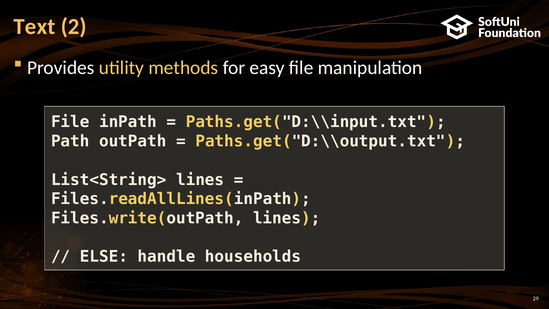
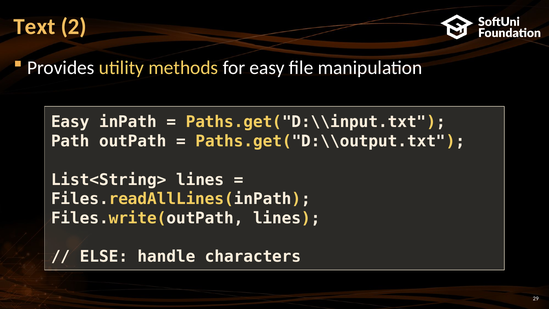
File at (70, 122): File -> Easy
households: households -> characters
